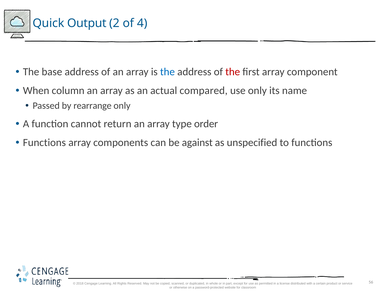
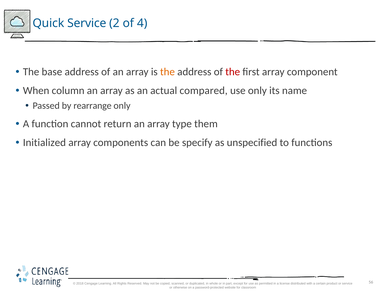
Quick Output: Output -> Service
the at (167, 72) colour: blue -> orange
order: order -> them
Functions at (44, 143): Functions -> Initialized
against: against -> specify
